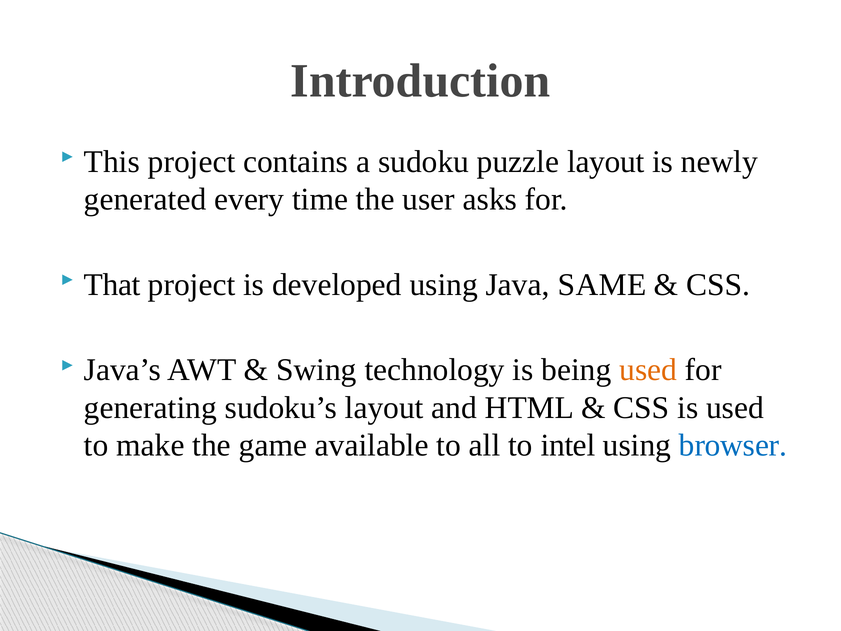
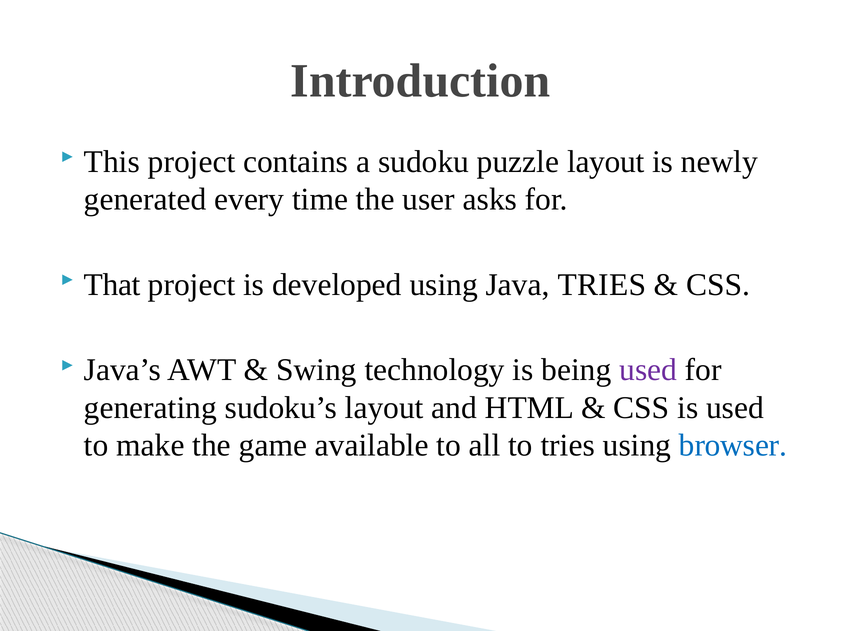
Java SAME: SAME -> TRIES
used at (648, 370) colour: orange -> purple
to intel: intel -> tries
